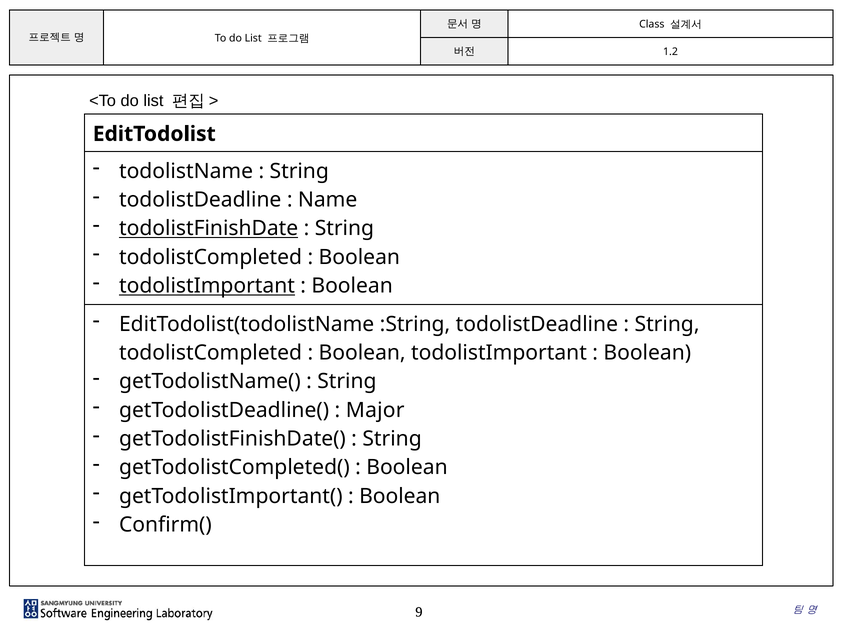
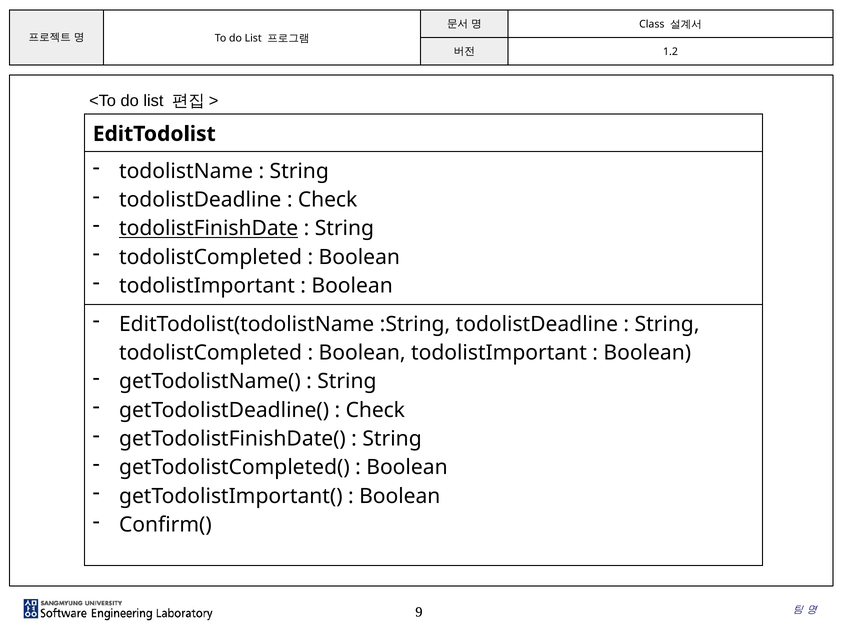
Name at (328, 200): Name -> Check
todolistImportant at (207, 286) underline: present -> none
Major at (375, 410): Major -> Check
